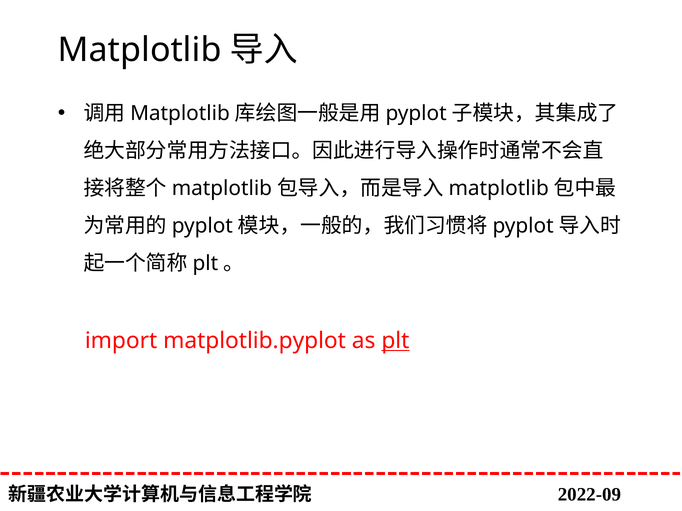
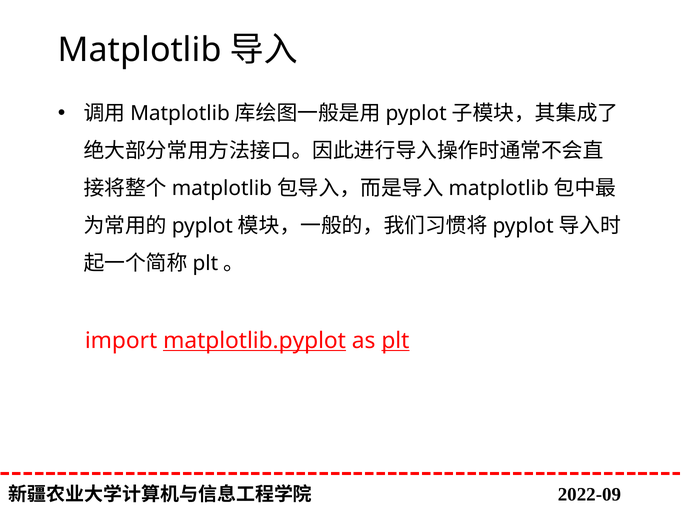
matplotlib.pyplot underline: none -> present
